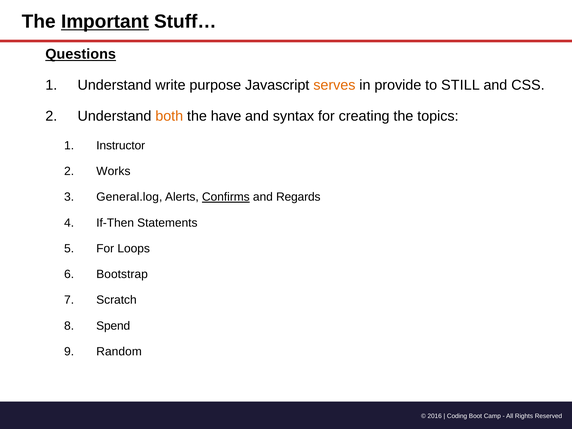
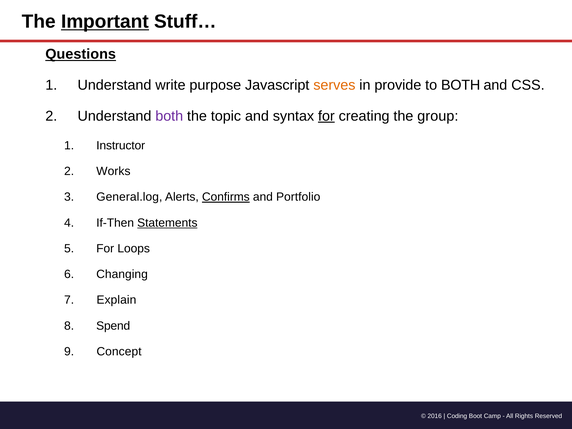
to STILL: STILL -> BOTH
both at (169, 116) colour: orange -> purple
have: have -> topic
for at (326, 116) underline: none -> present
topics: topics -> group
Regards: Regards -> Portfolio
Statements underline: none -> present
Bootstrap: Bootstrap -> Changing
Scratch: Scratch -> Explain
Random: Random -> Concept
